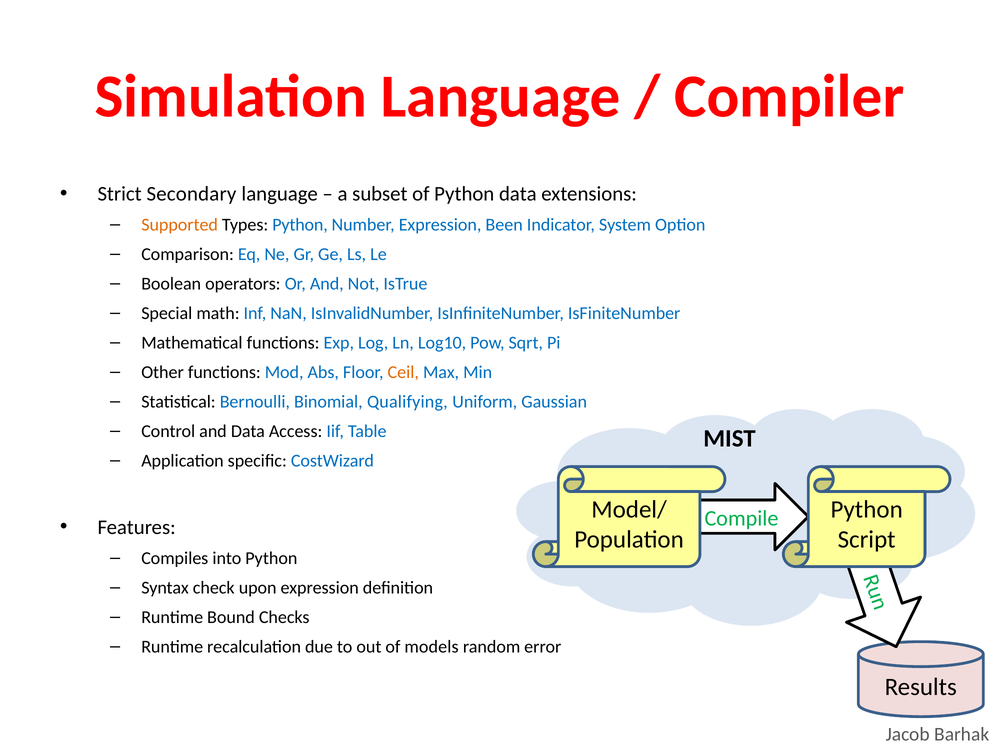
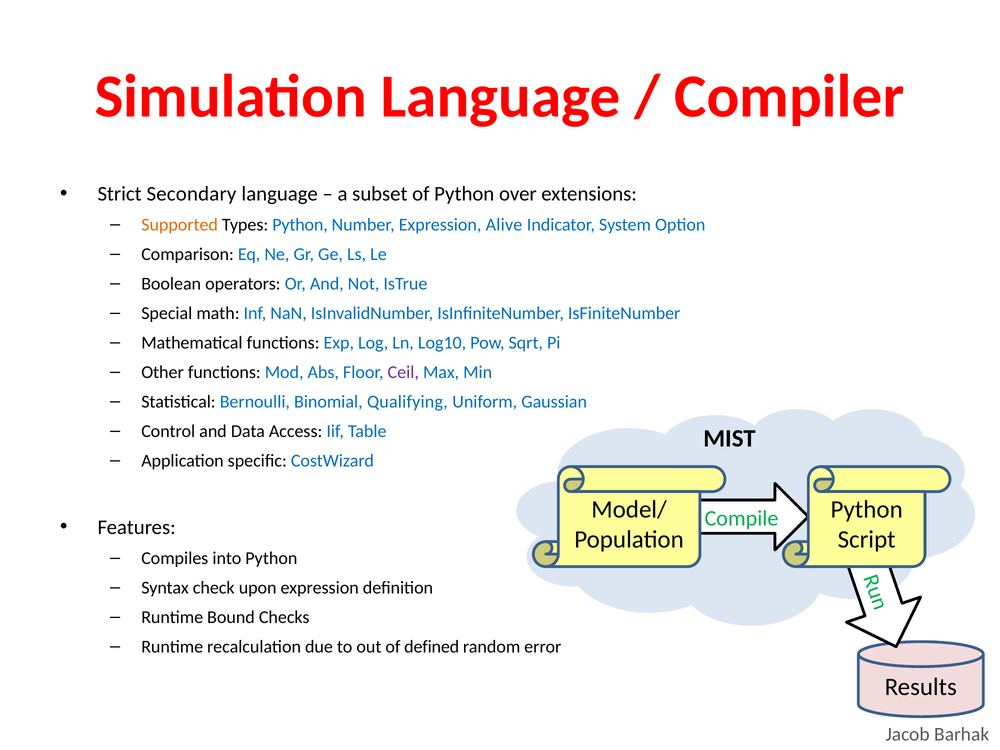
Python data: data -> over
Been: Been -> Alive
Ceil colour: orange -> purple
models: models -> defined
